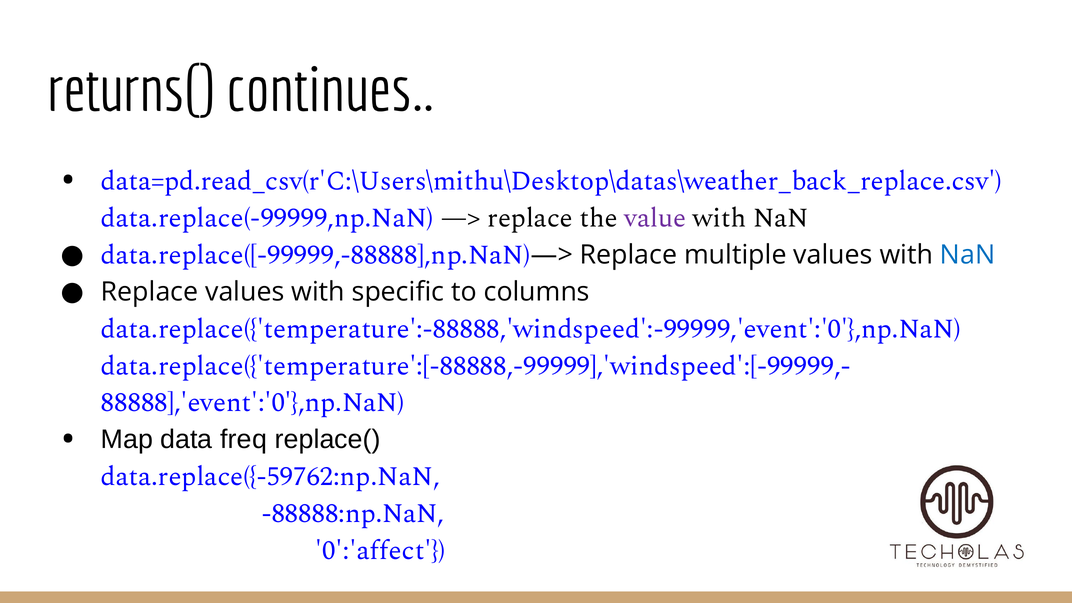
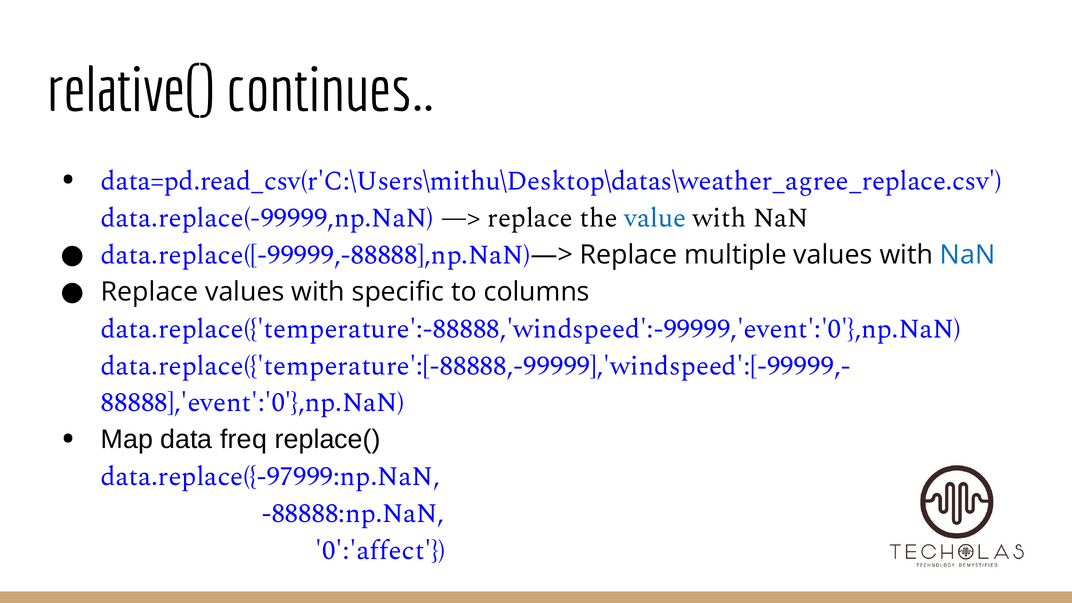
returns(: returns( -> relative(
data=pd.read_csv(r'C:\Users\mithu\Desktop\datas\weather_back_replace.csv: data=pd.read_csv(r'C:\Users\mithu\Desktop\datas\weather_back_replace.csv -> data=pd.read_csv(r'C:\Users\mithu\Desktop\datas\weather_agree_replace.csv
value colour: purple -> blue
data.replace({-59762:np.NaN: data.replace({-59762:np.NaN -> data.replace({-97999:np.NaN
